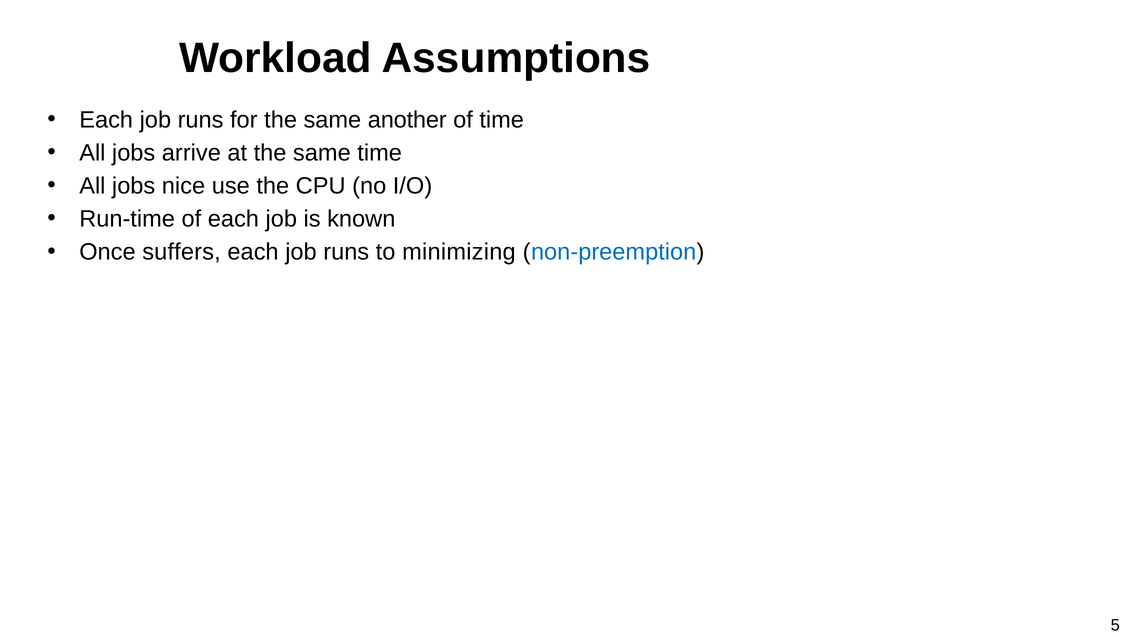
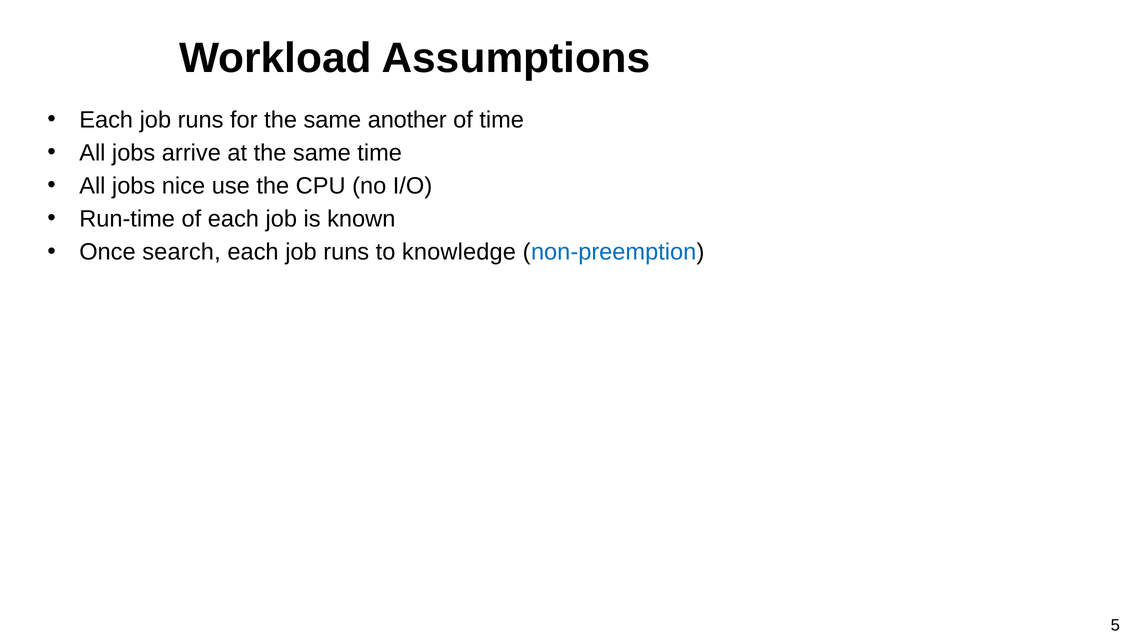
suffers: suffers -> search
minimizing: minimizing -> knowledge
